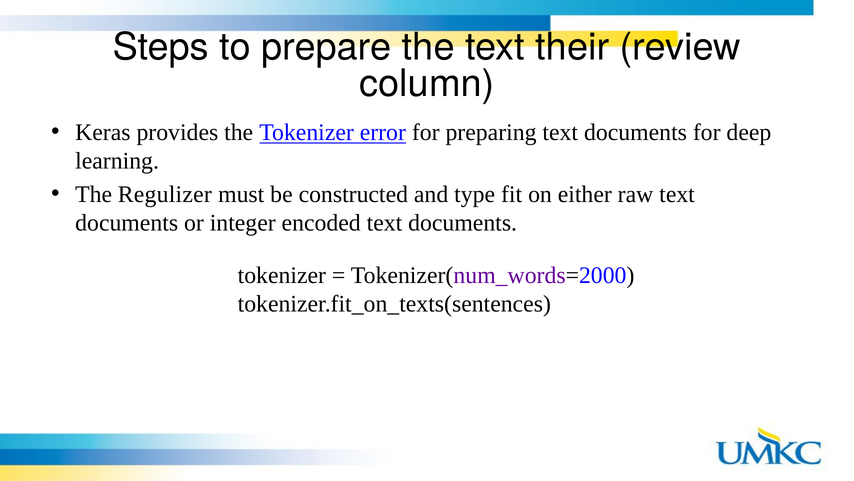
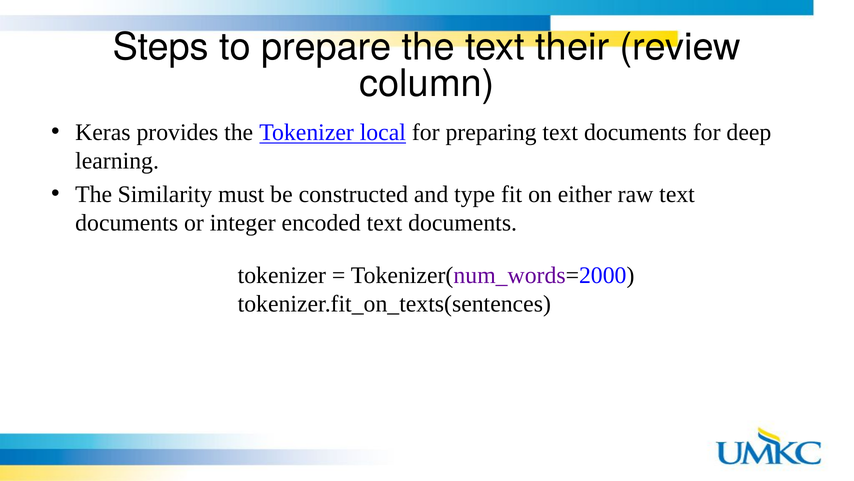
error: error -> local
Regulizer: Regulizer -> Similarity
